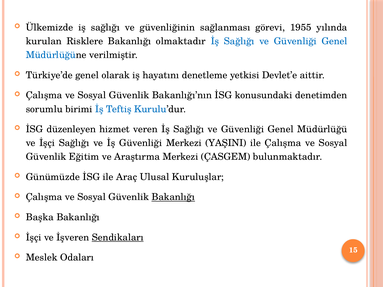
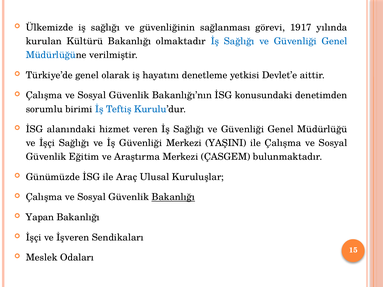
1955: 1955 -> 1917
Risklere: Risklere -> Kültürü
düzenleyen: düzenleyen -> alanındaki
Başka: Başka -> Yapan
Sendikaları underline: present -> none
